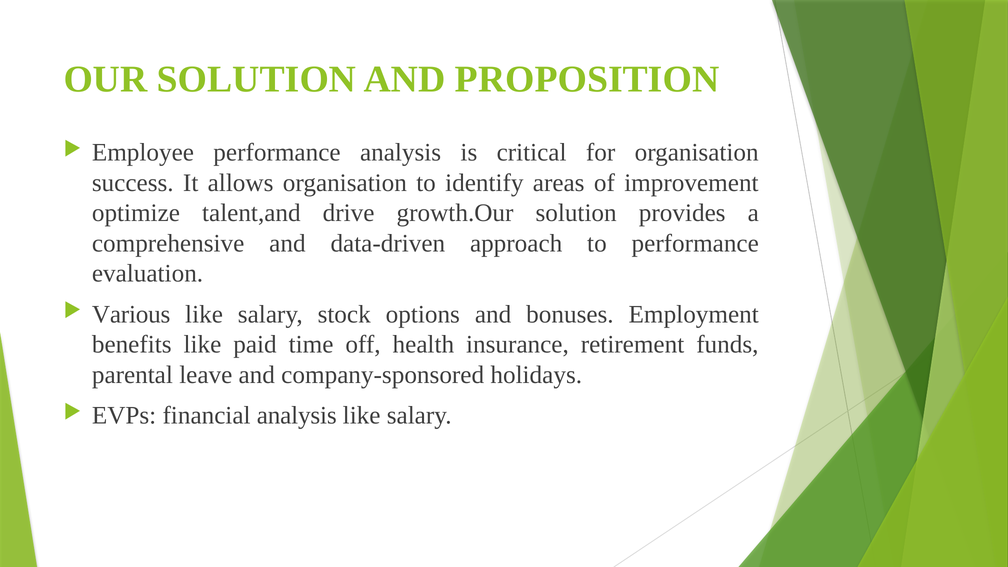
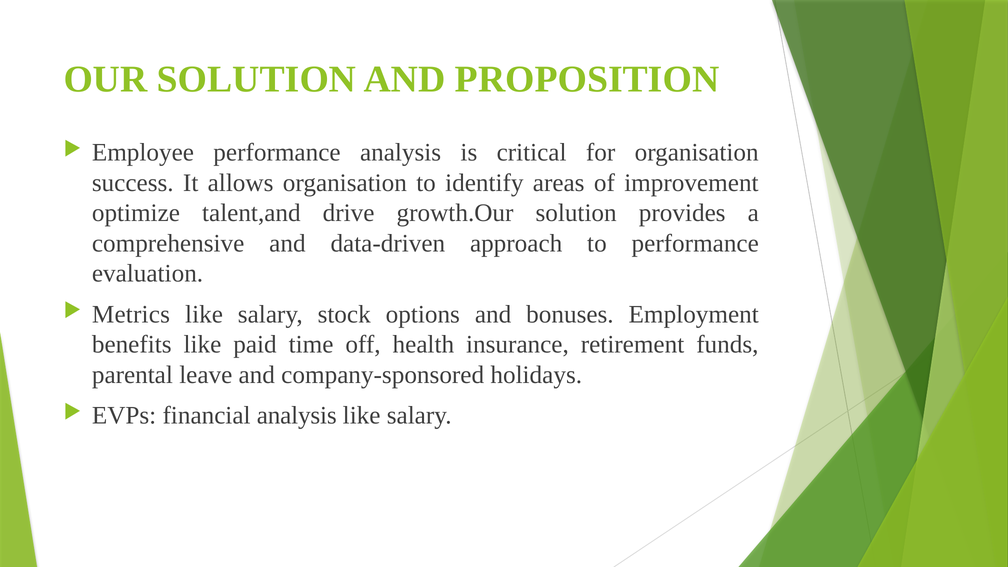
Various: Various -> Metrics
